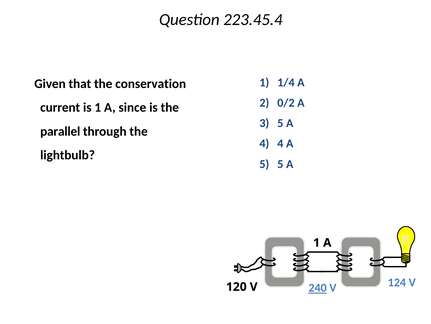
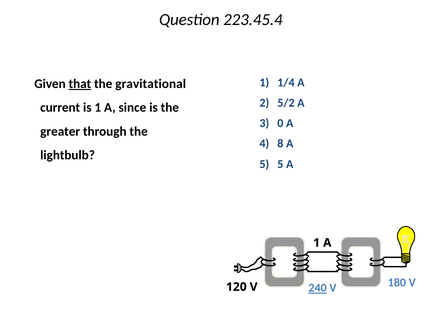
that underline: none -> present
conservation: conservation -> gravitational
0/2: 0/2 -> 5/2
3 5: 5 -> 0
parallel: parallel -> greater
4 4: 4 -> 8
124: 124 -> 180
